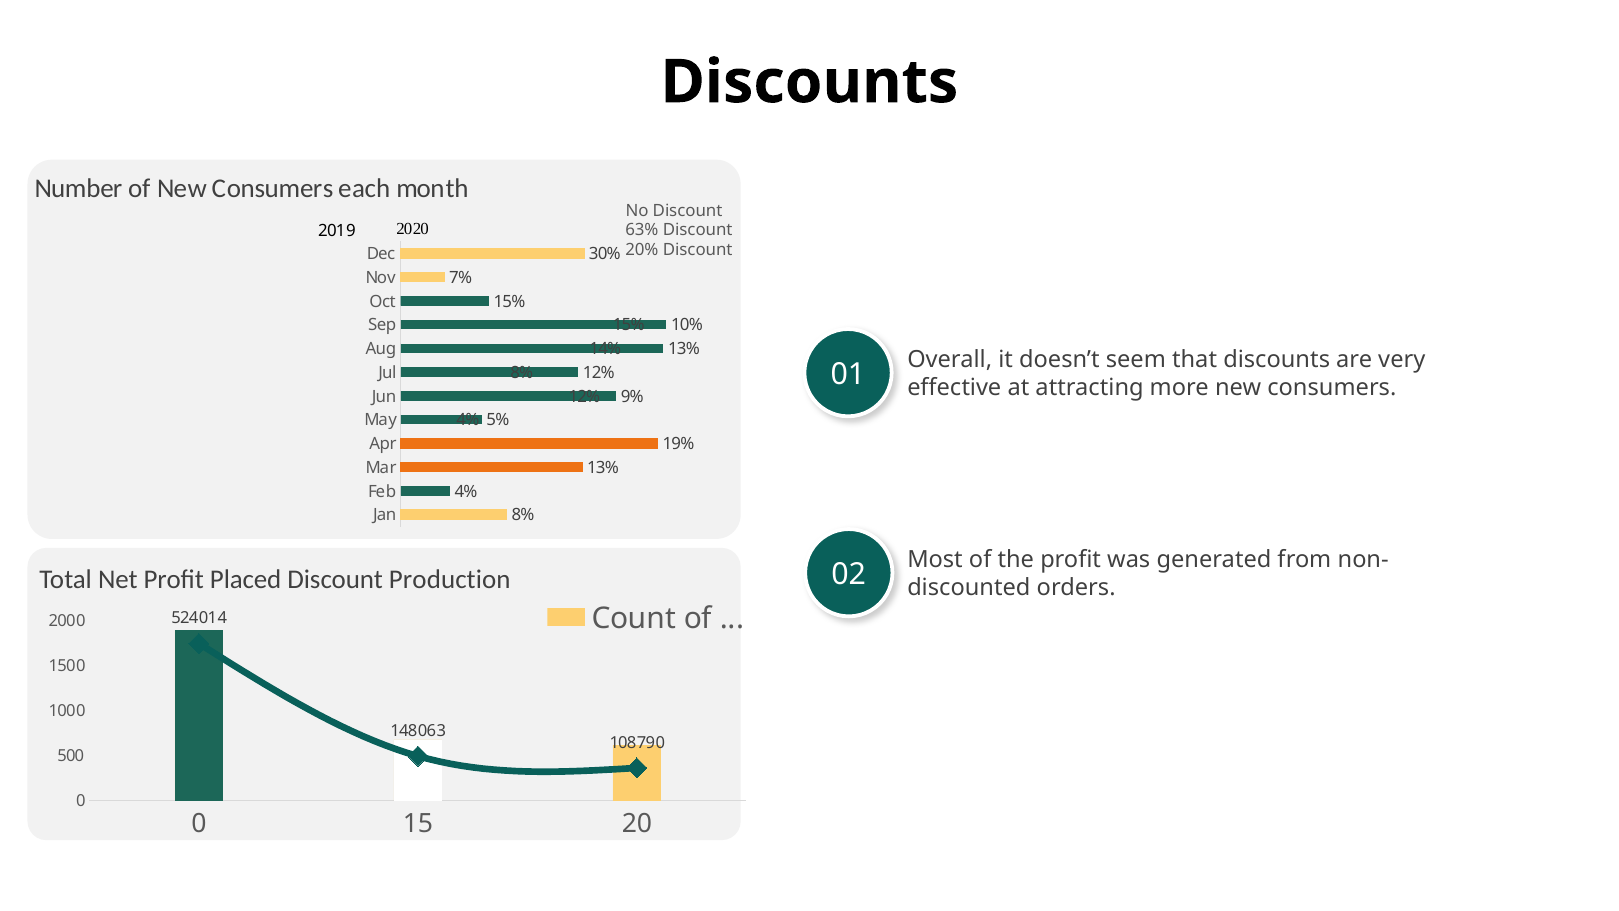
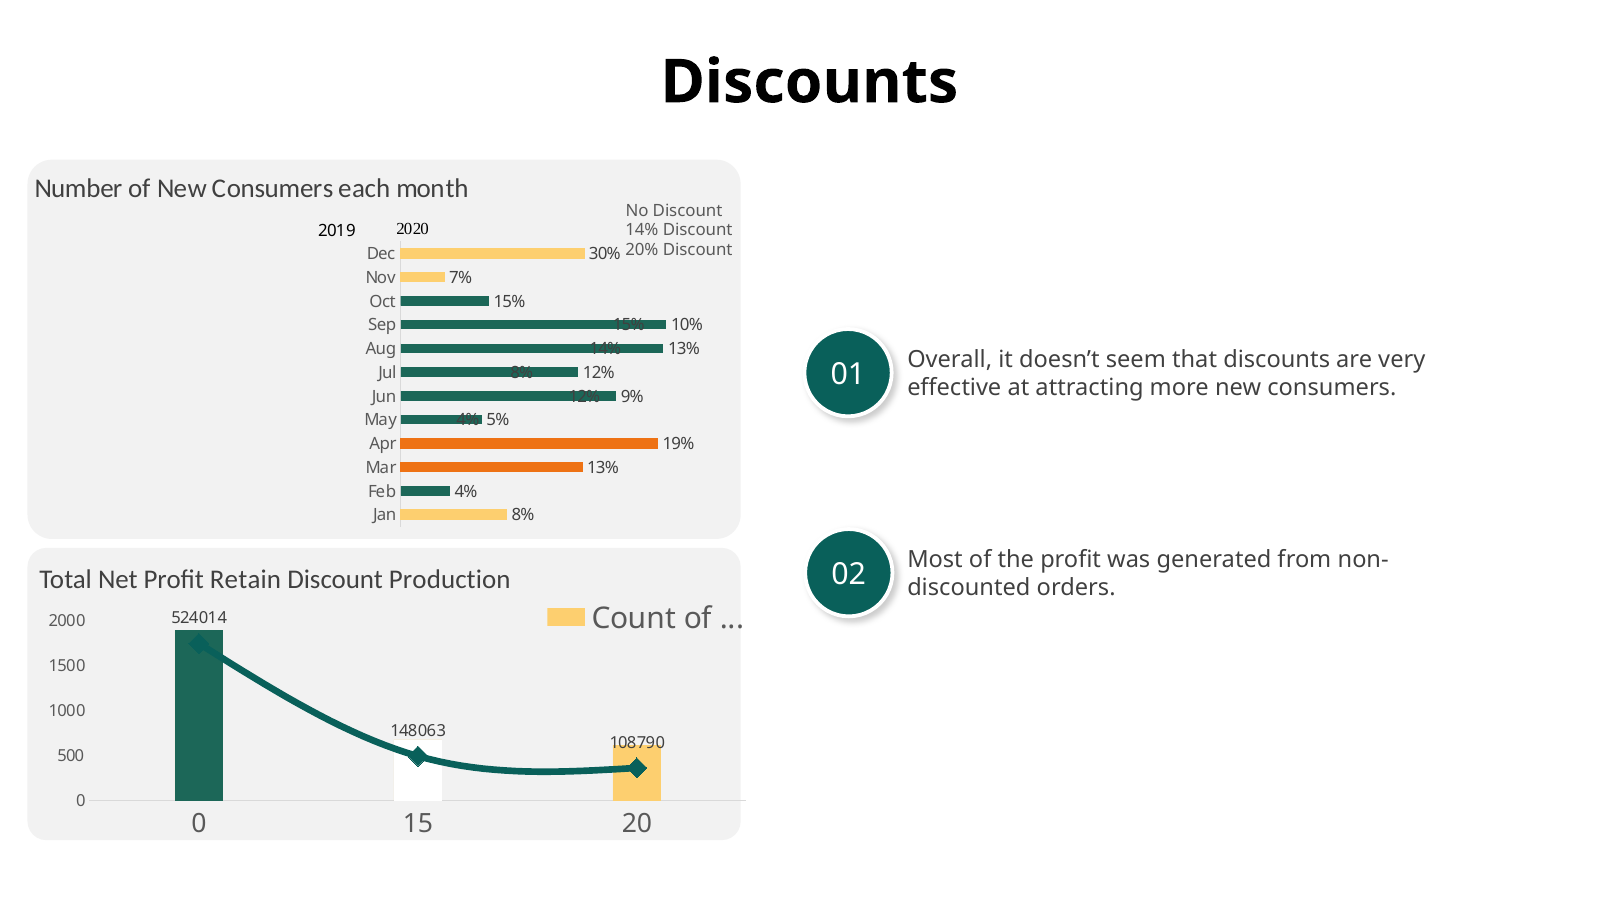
63% at (642, 230): 63% -> 14%
Placed: Placed -> Retain
